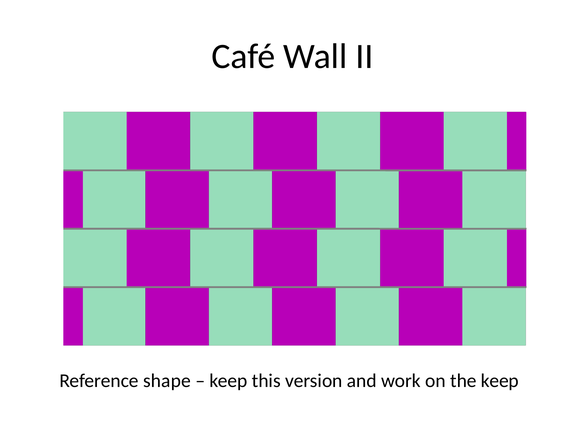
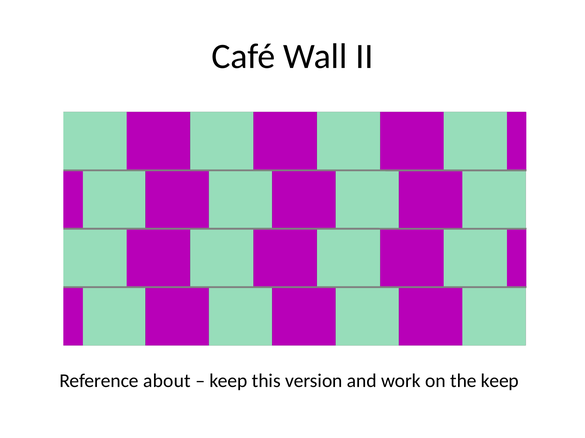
shape: shape -> about
